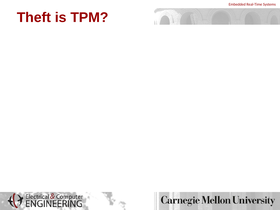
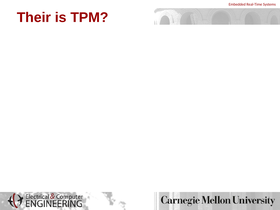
Theft at (34, 18): Theft -> Their
